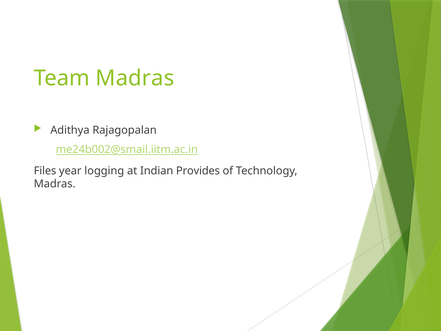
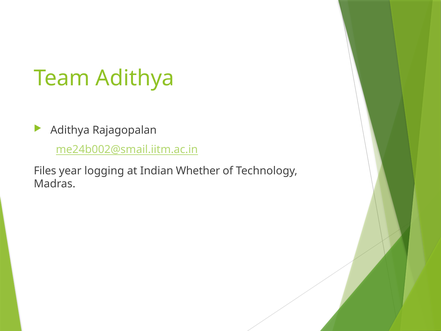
Team Madras: Madras -> Adithya
Provides: Provides -> Whether
